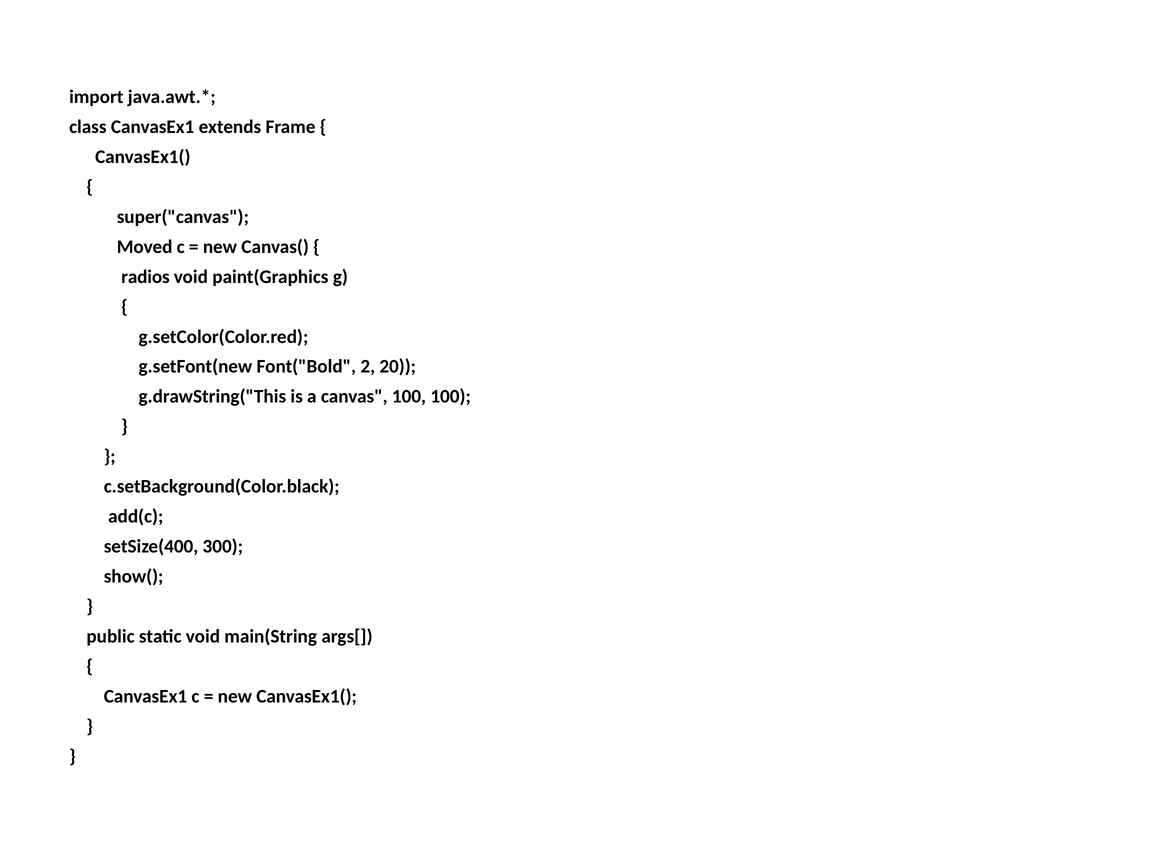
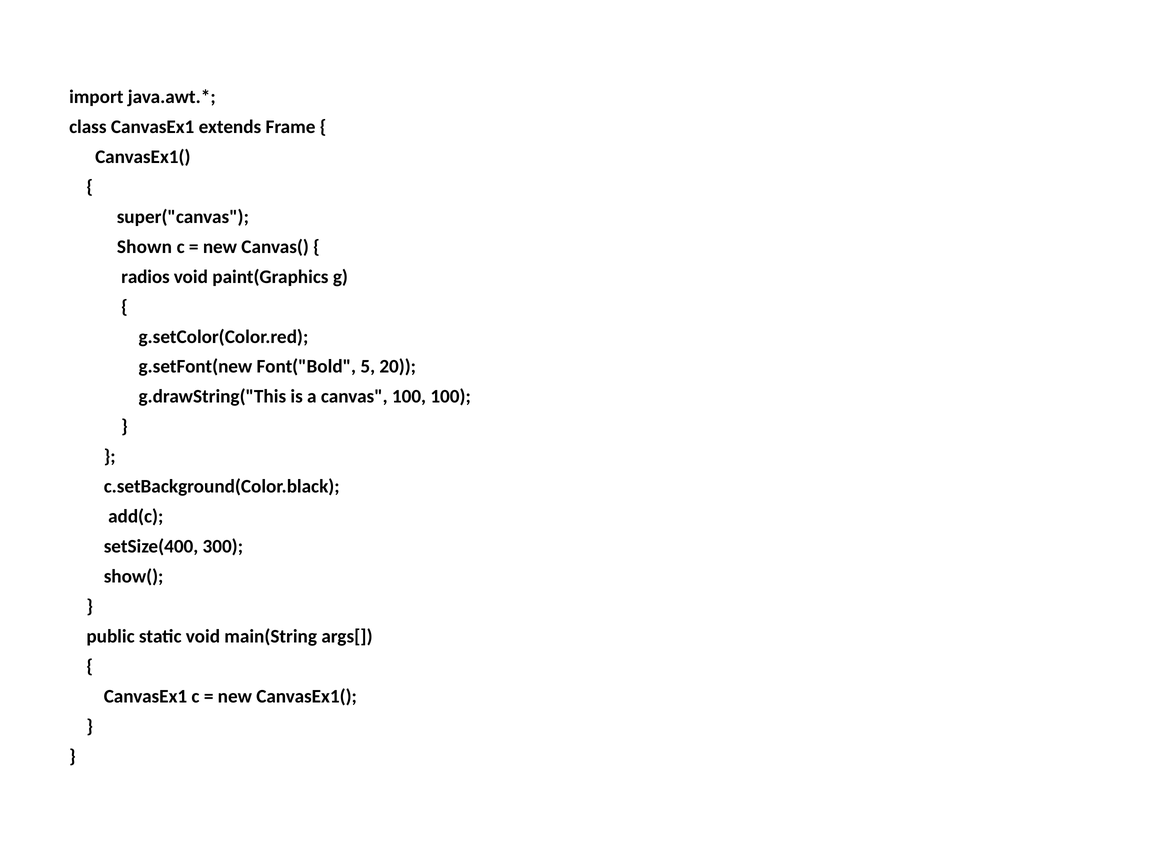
Moved: Moved -> Shown
2: 2 -> 5
